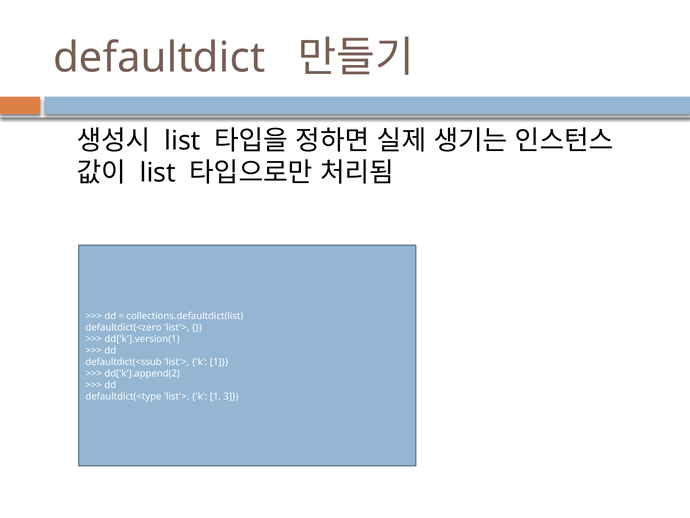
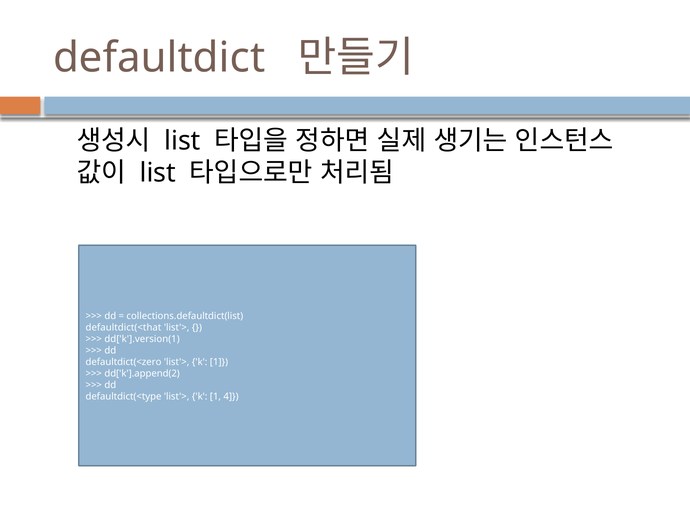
defaultdict(<zero: defaultdict(<zero -> defaultdict(<that
defaultdict(<ssub: defaultdict(<ssub -> defaultdict(<zero
3: 3 -> 4
